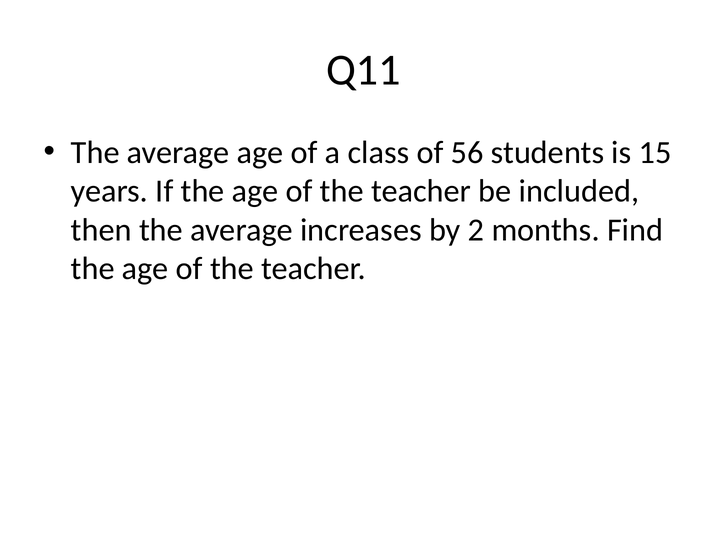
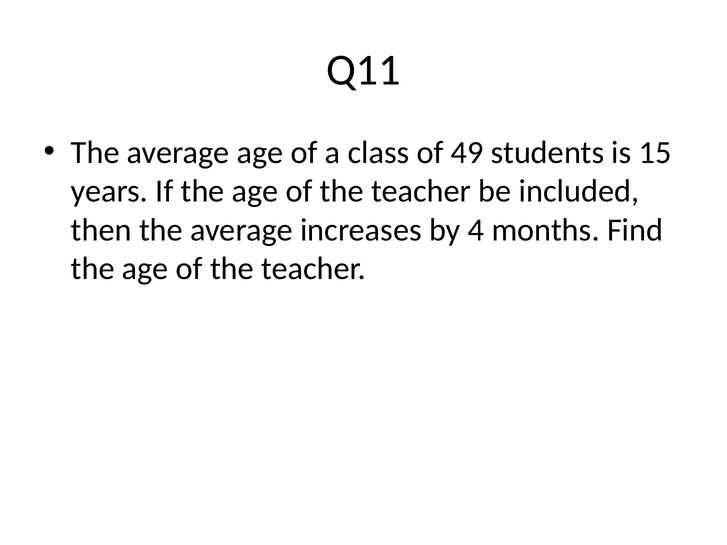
56: 56 -> 49
2: 2 -> 4
